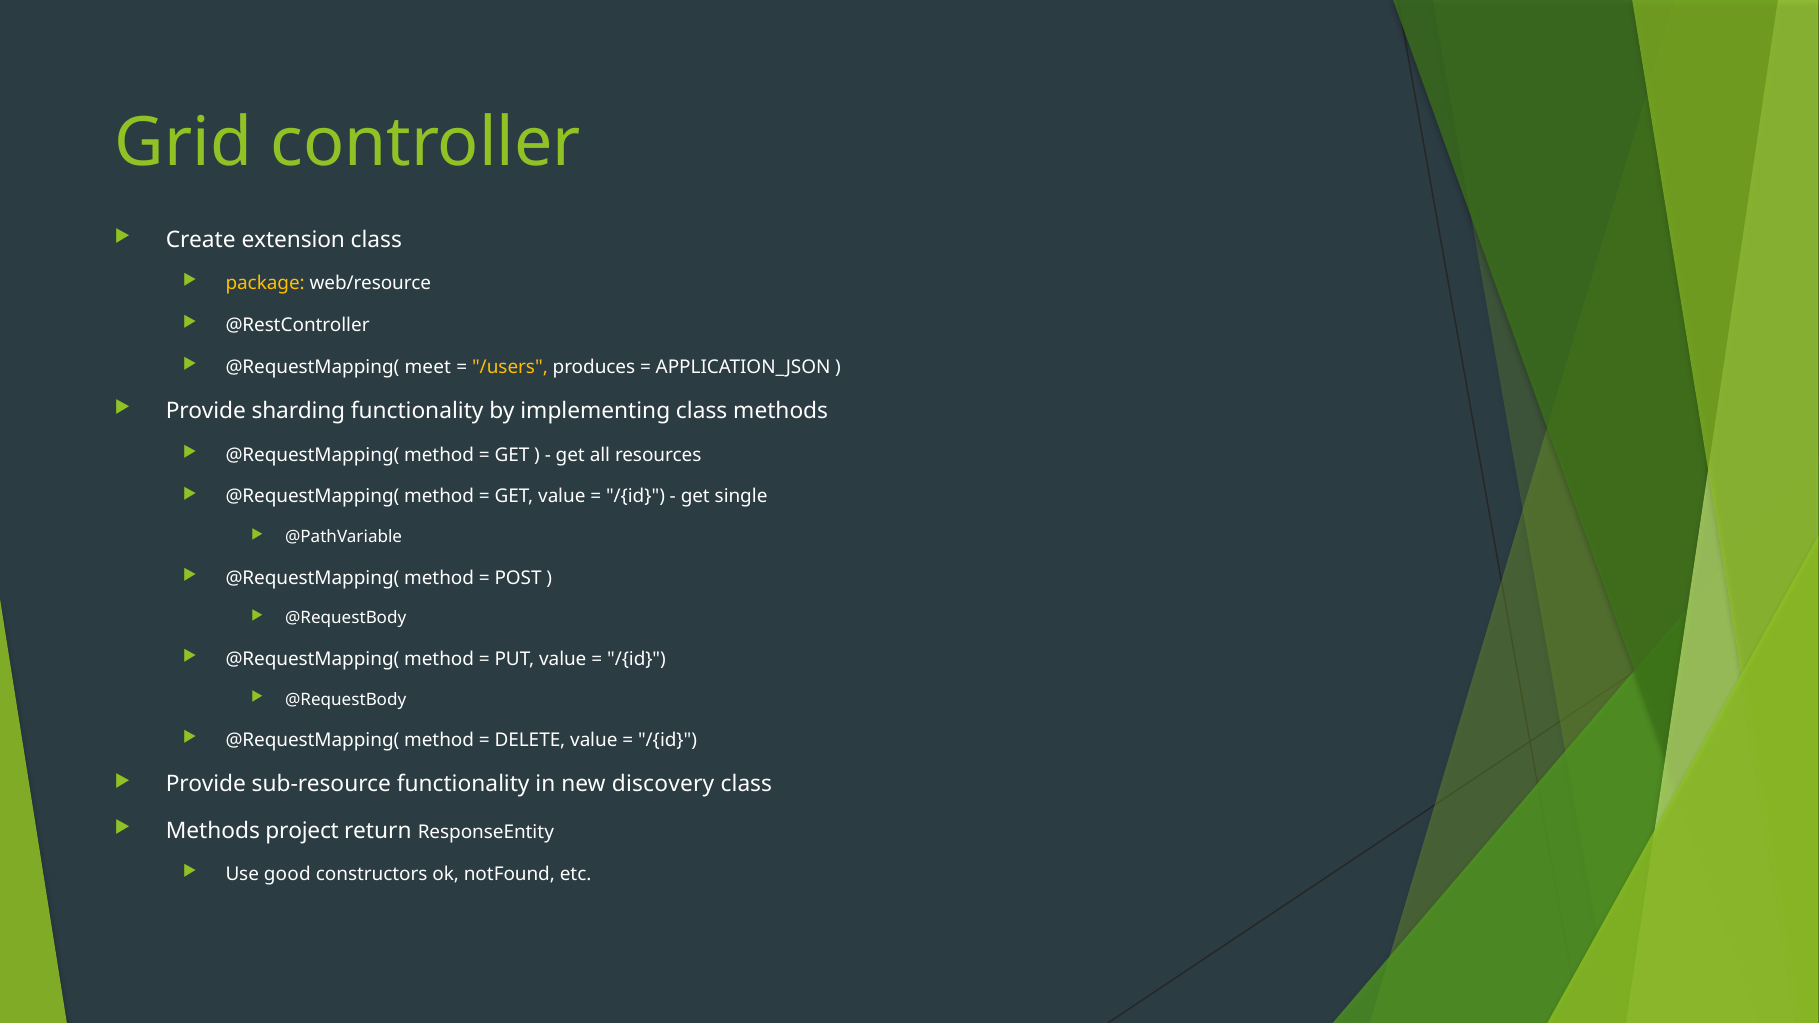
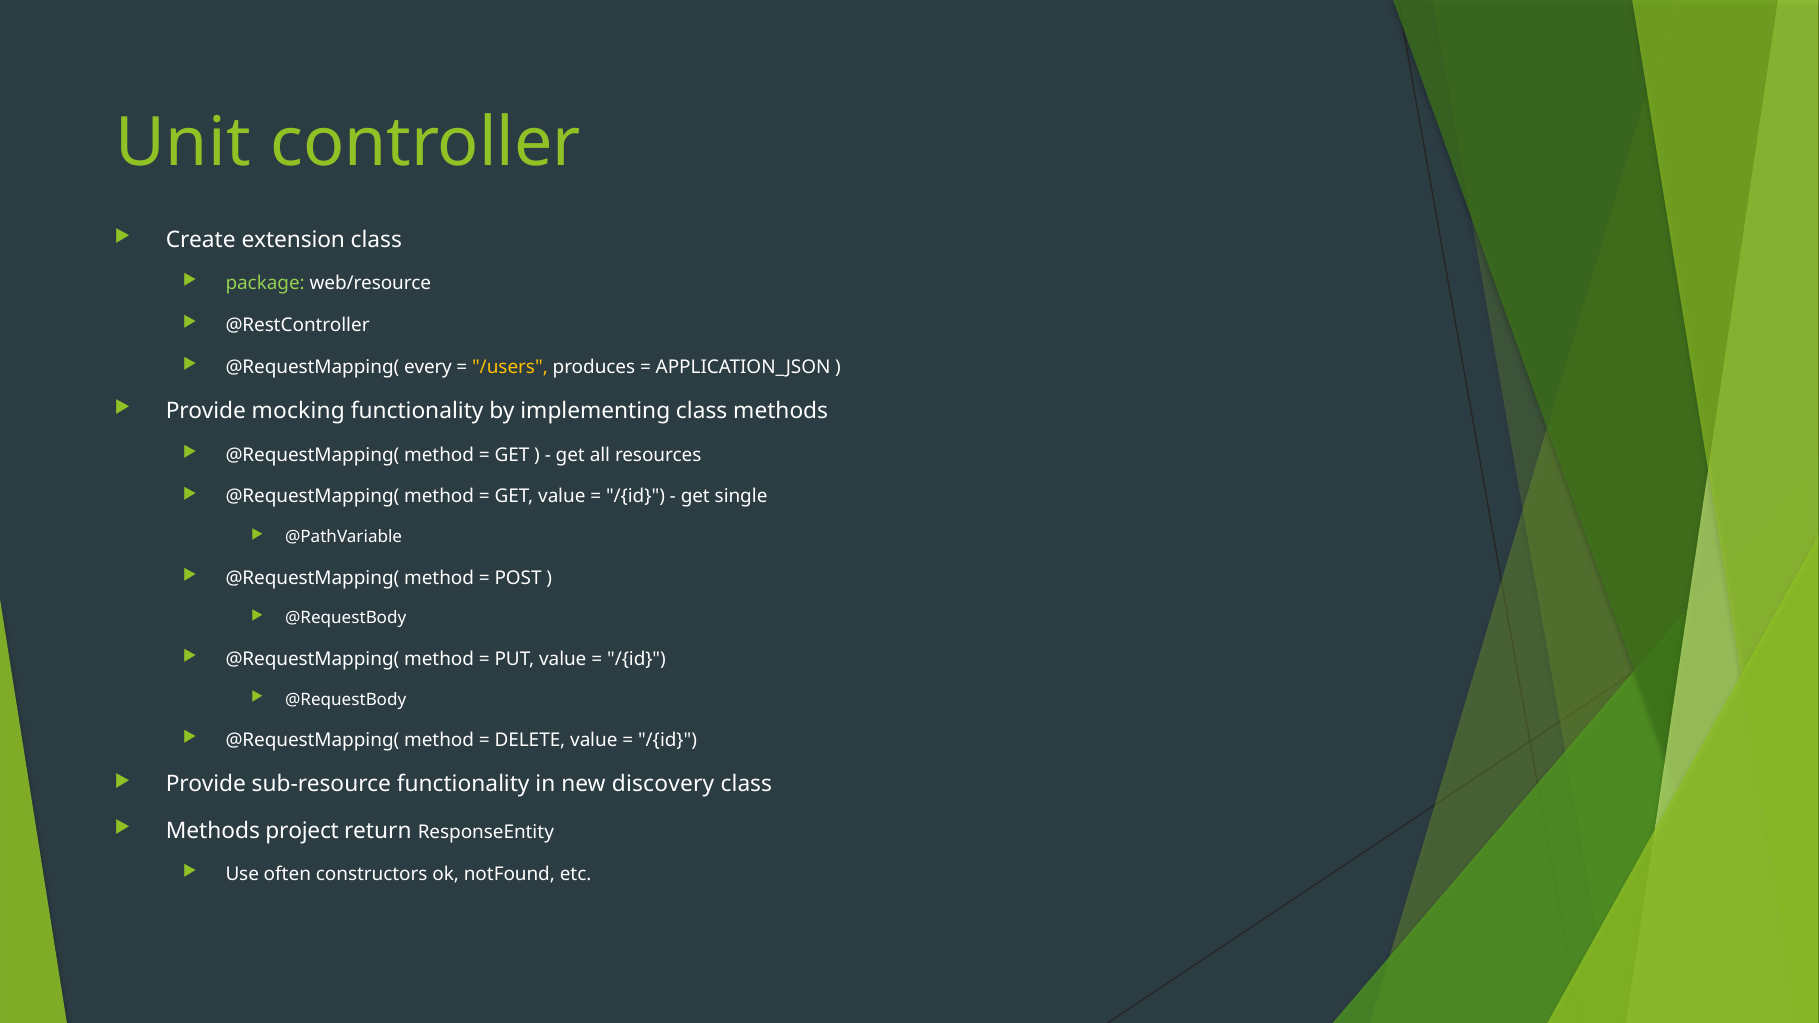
Grid: Grid -> Unit
package colour: yellow -> light green
meet: meet -> every
sharding: sharding -> mocking
good: good -> often
